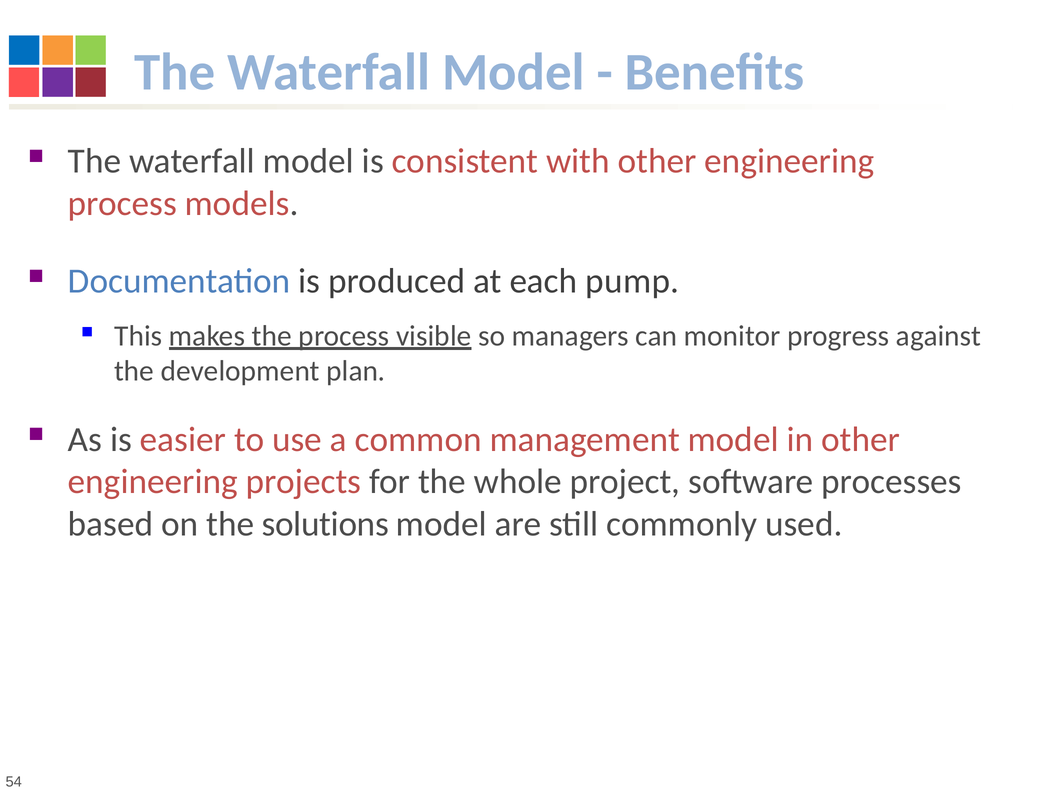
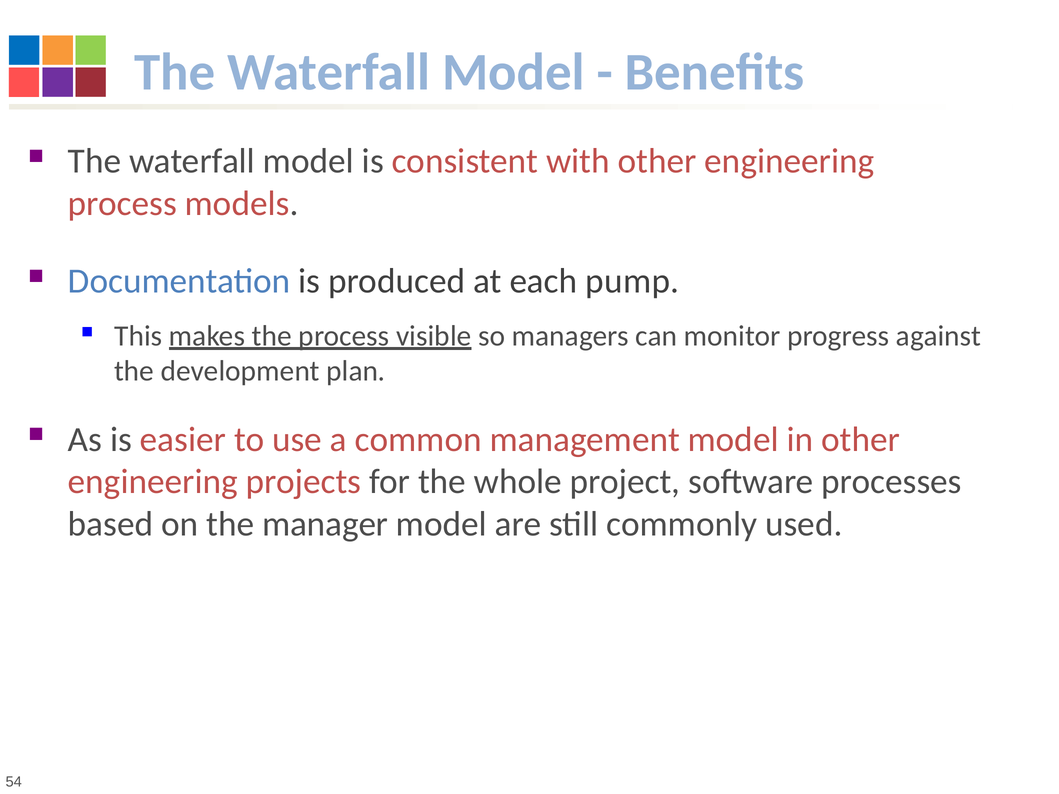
solutions: solutions -> manager
